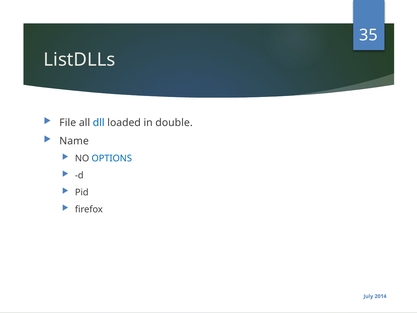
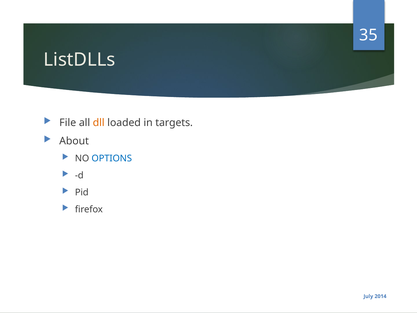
dll colour: blue -> orange
double: double -> targets
Name: Name -> About
